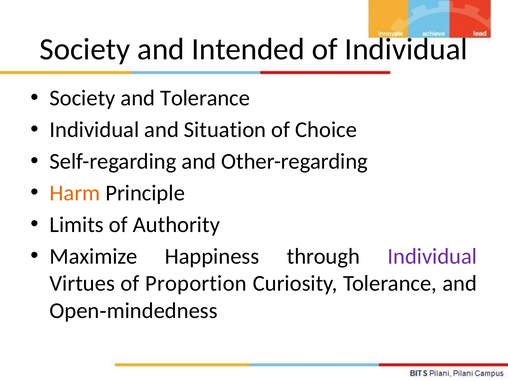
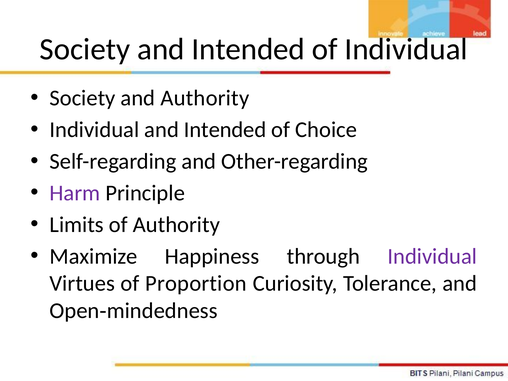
and Tolerance: Tolerance -> Authority
Individual and Situation: Situation -> Intended
Harm colour: orange -> purple
